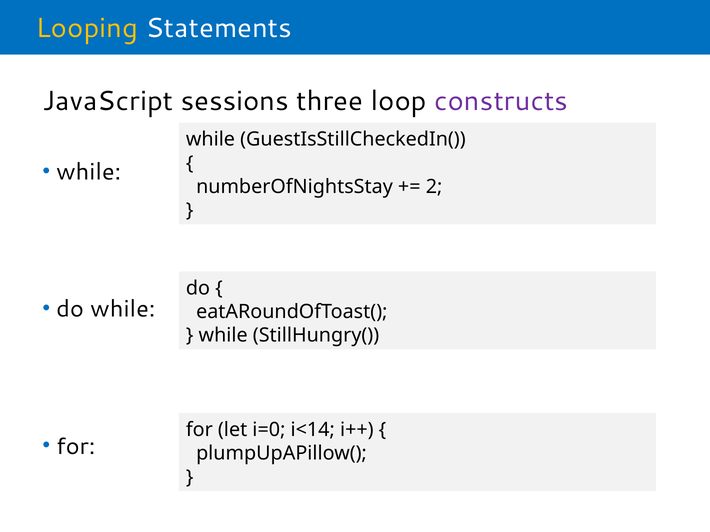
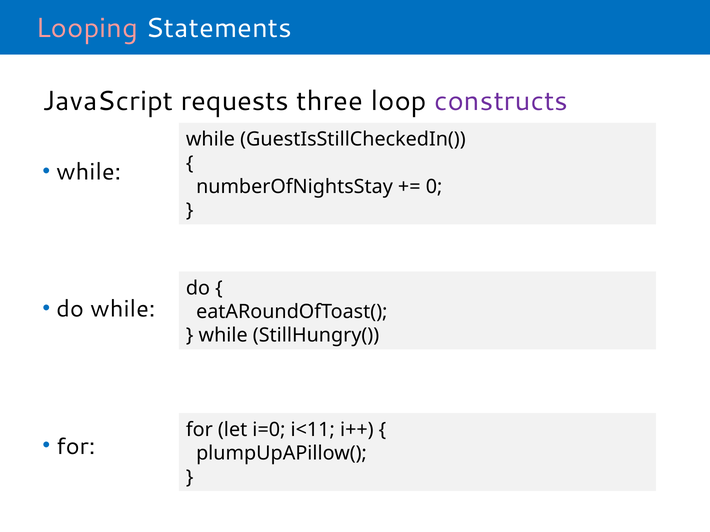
Looping colour: yellow -> pink
sessions: sessions -> requests
2: 2 -> 0
i<14: i<14 -> i<11
